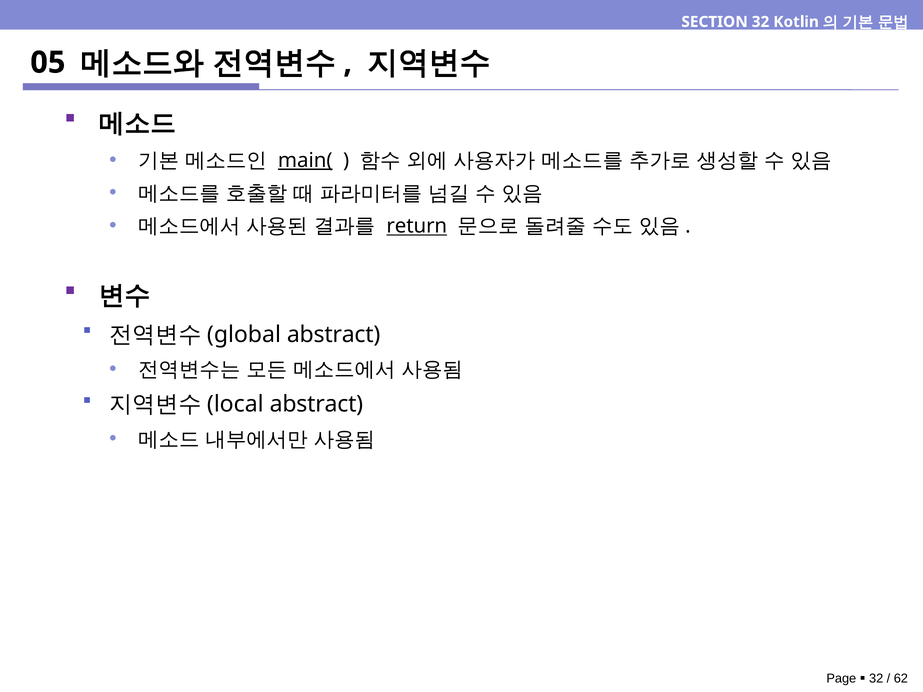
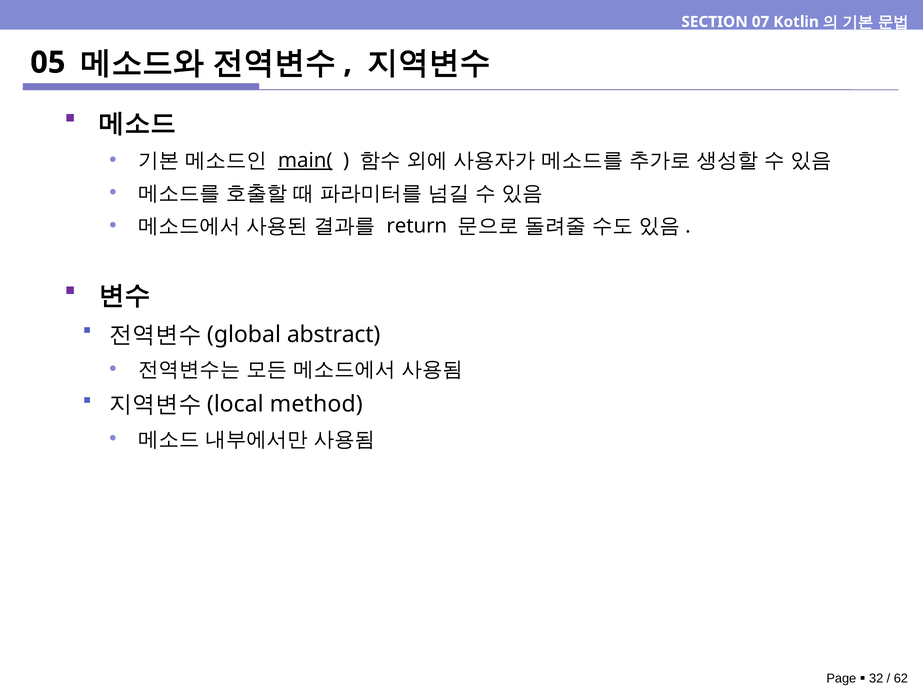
SECTION 32: 32 -> 07
return underline: present -> none
abstract at (316, 404): abstract -> method
